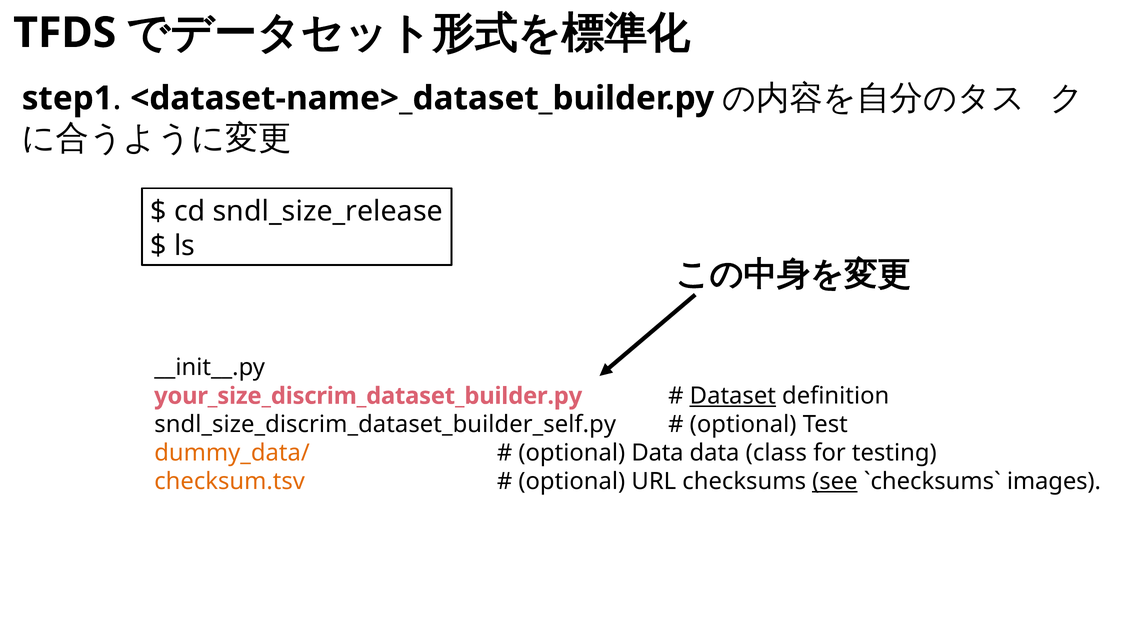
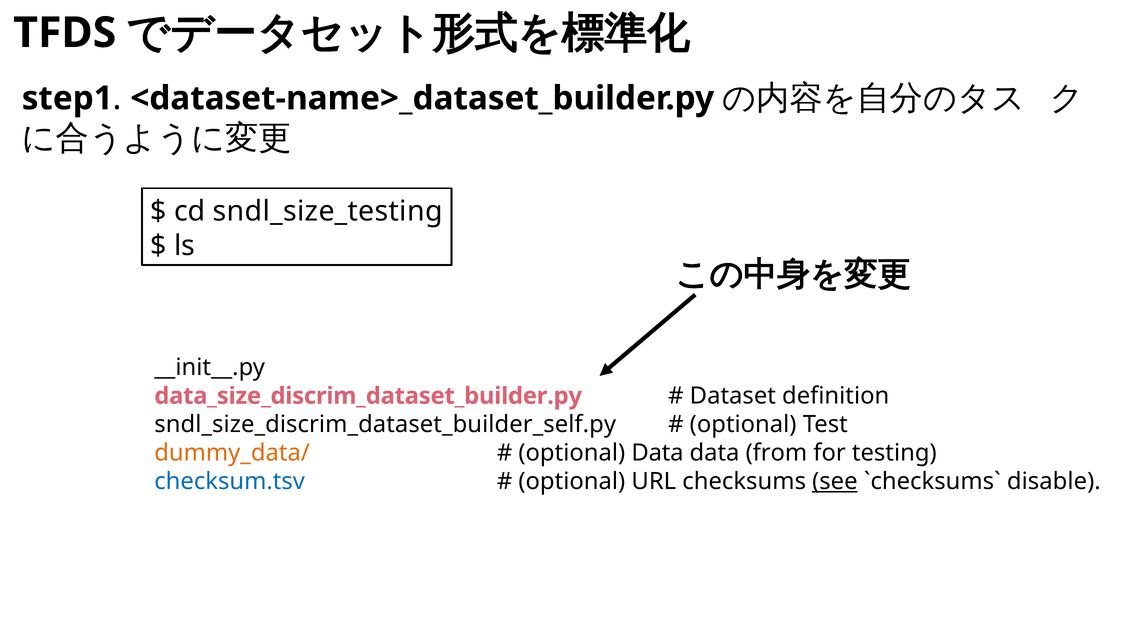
sndl_size_release: sndl_size_release -> sndl_size_testing
your_size_discrim_dataset_builder.py: your_size_discrim_dataset_builder.py -> data_size_discrim_dataset_builder.py
Dataset underline: present -> none
class: class -> from
checksum.tsv colour: orange -> blue
images: images -> disable
